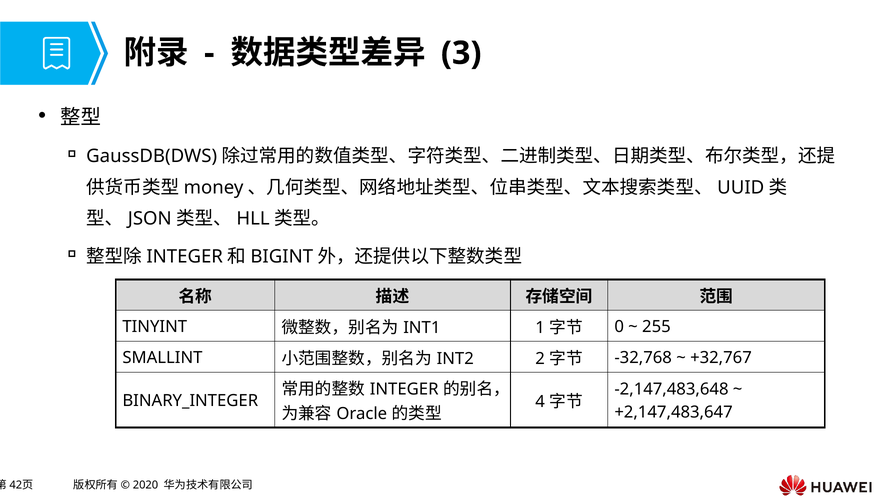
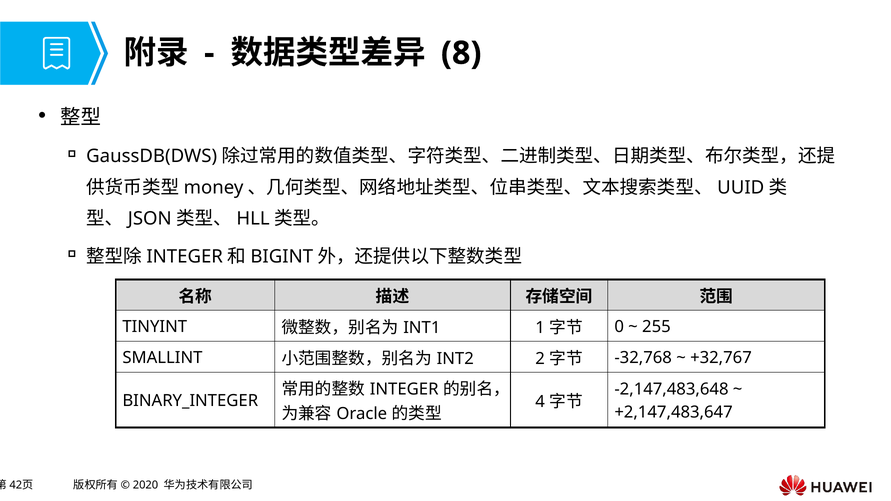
3: 3 -> 8
